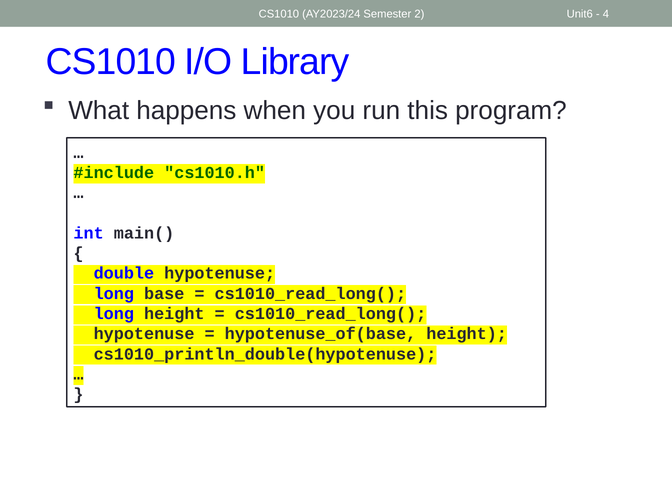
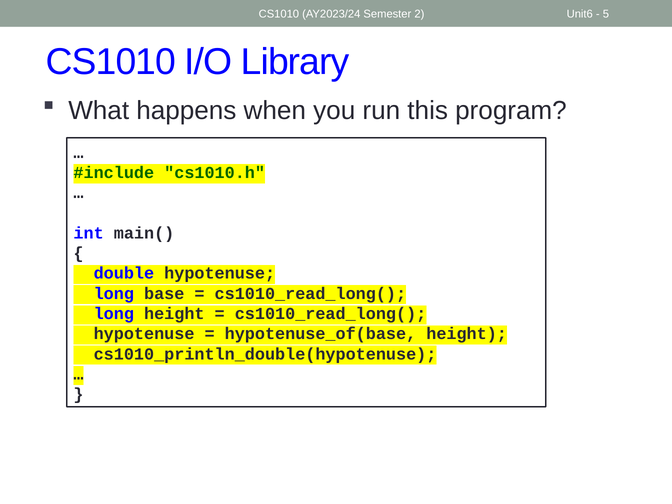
4: 4 -> 5
